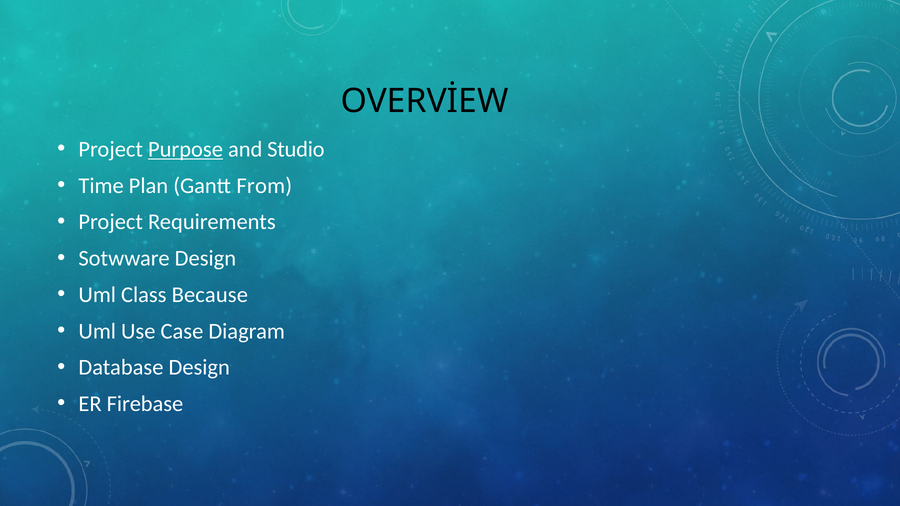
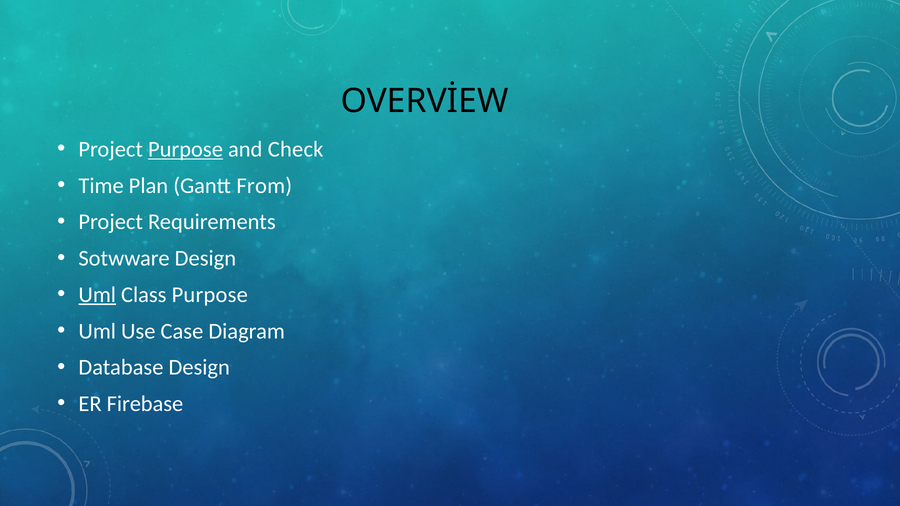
Studio: Studio -> Check
Uml at (97, 295) underline: none -> present
Class Because: Because -> Purpose
